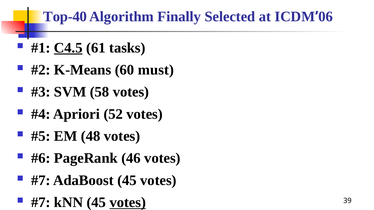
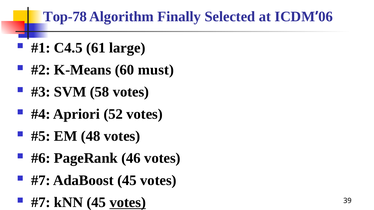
Top-40: Top-40 -> Top-78
C4.5 underline: present -> none
tasks: tasks -> large
